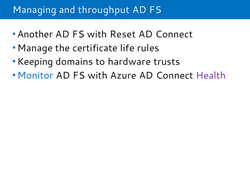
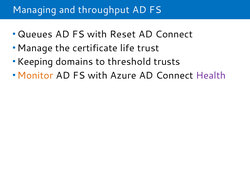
Another: Another -> Queues
rules: rules -> trust
hardware: hardware -> threshold
Monitor colour: blue -> orange
